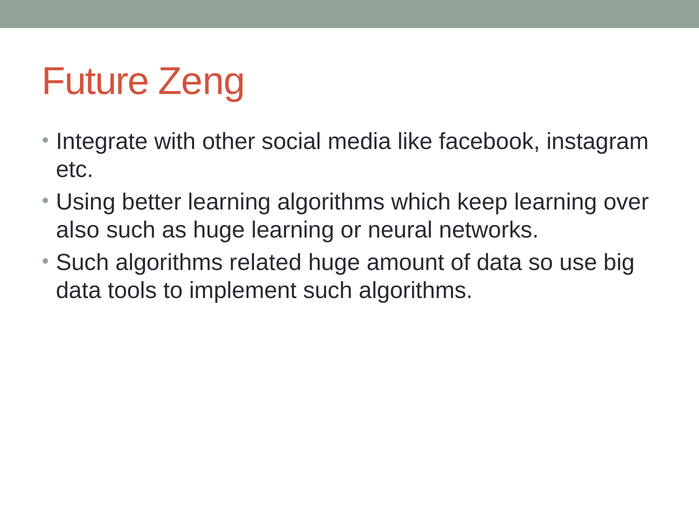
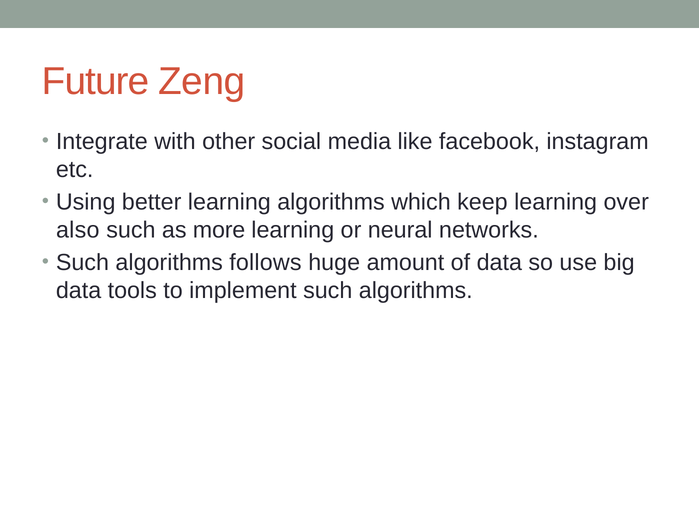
as huge: huge -> more
related: related -> follows
